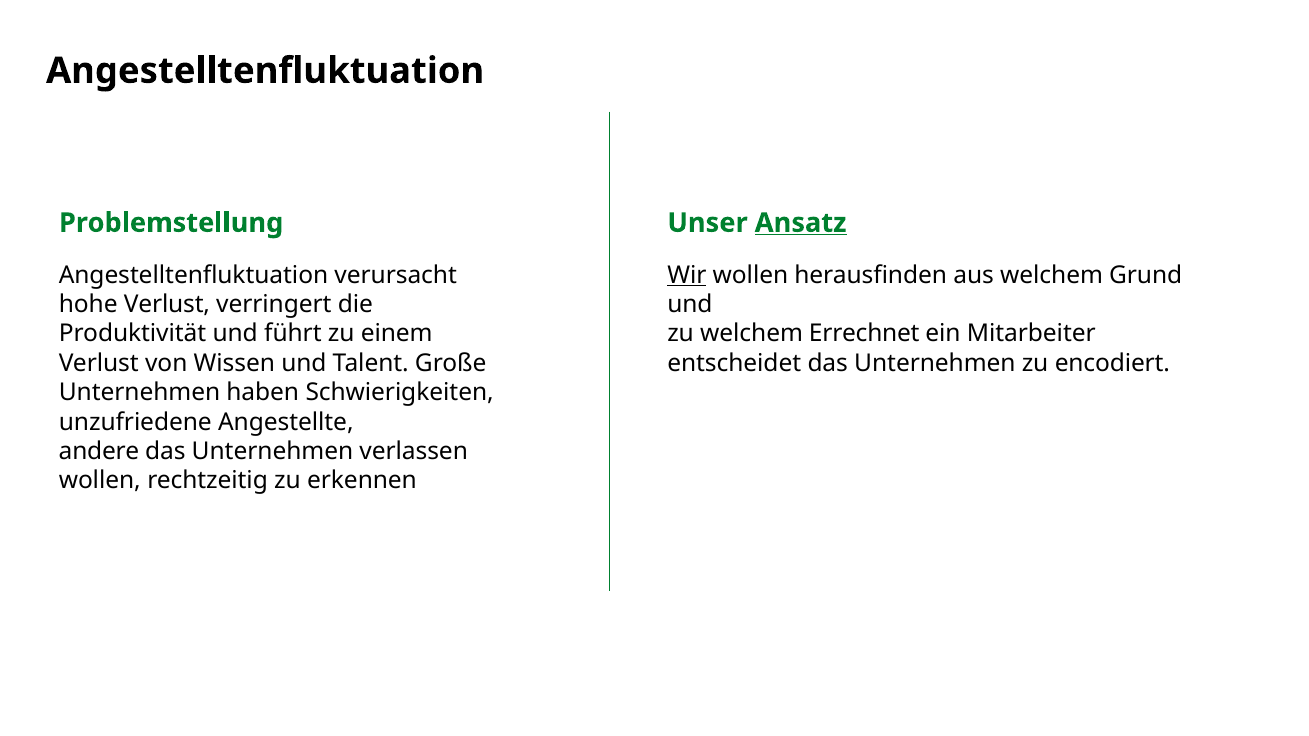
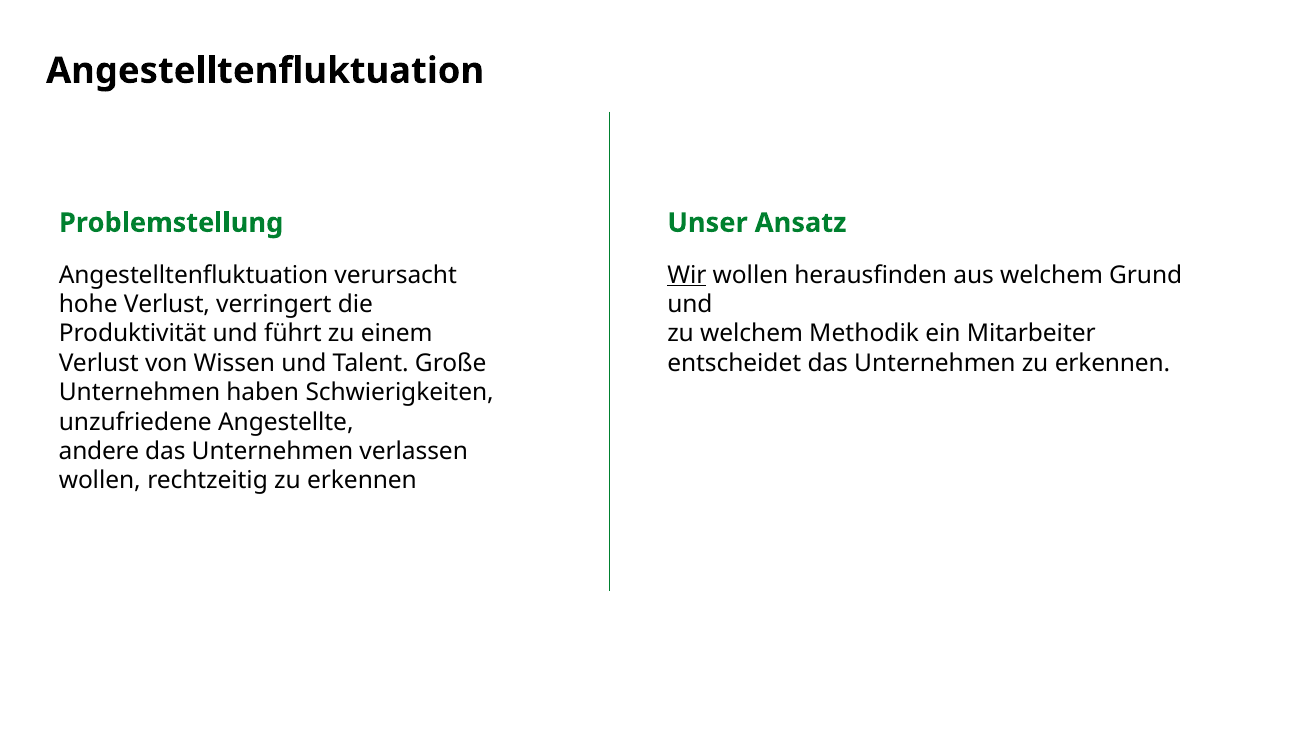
Ansatz underline: present -> none
Errechnet: Errechnet -> Methodik
Unternehmen zu encodiert: encodiert -> erkennen
